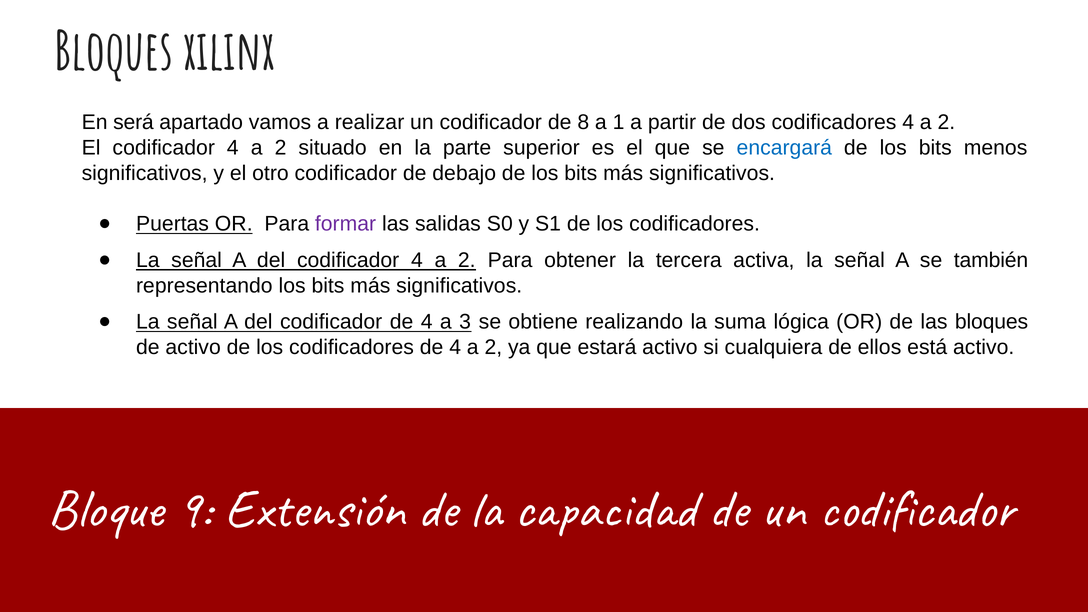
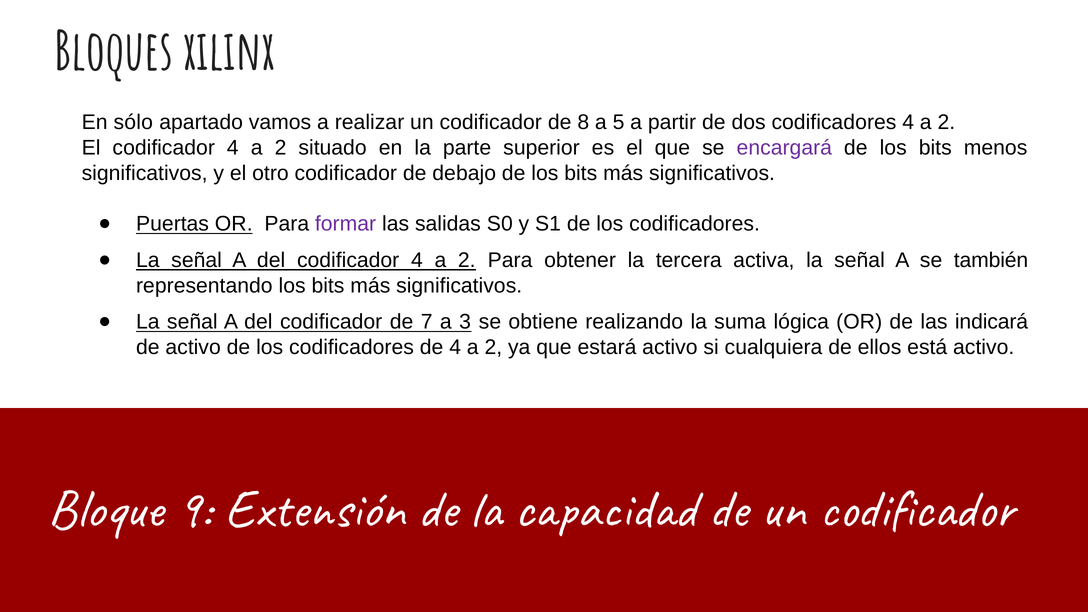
será: será -> sólo
1: 1 -> 5
encargará colour: blue -> purple
codificador de 4: 4 -> 7
las bloques: bloques -> indicará
